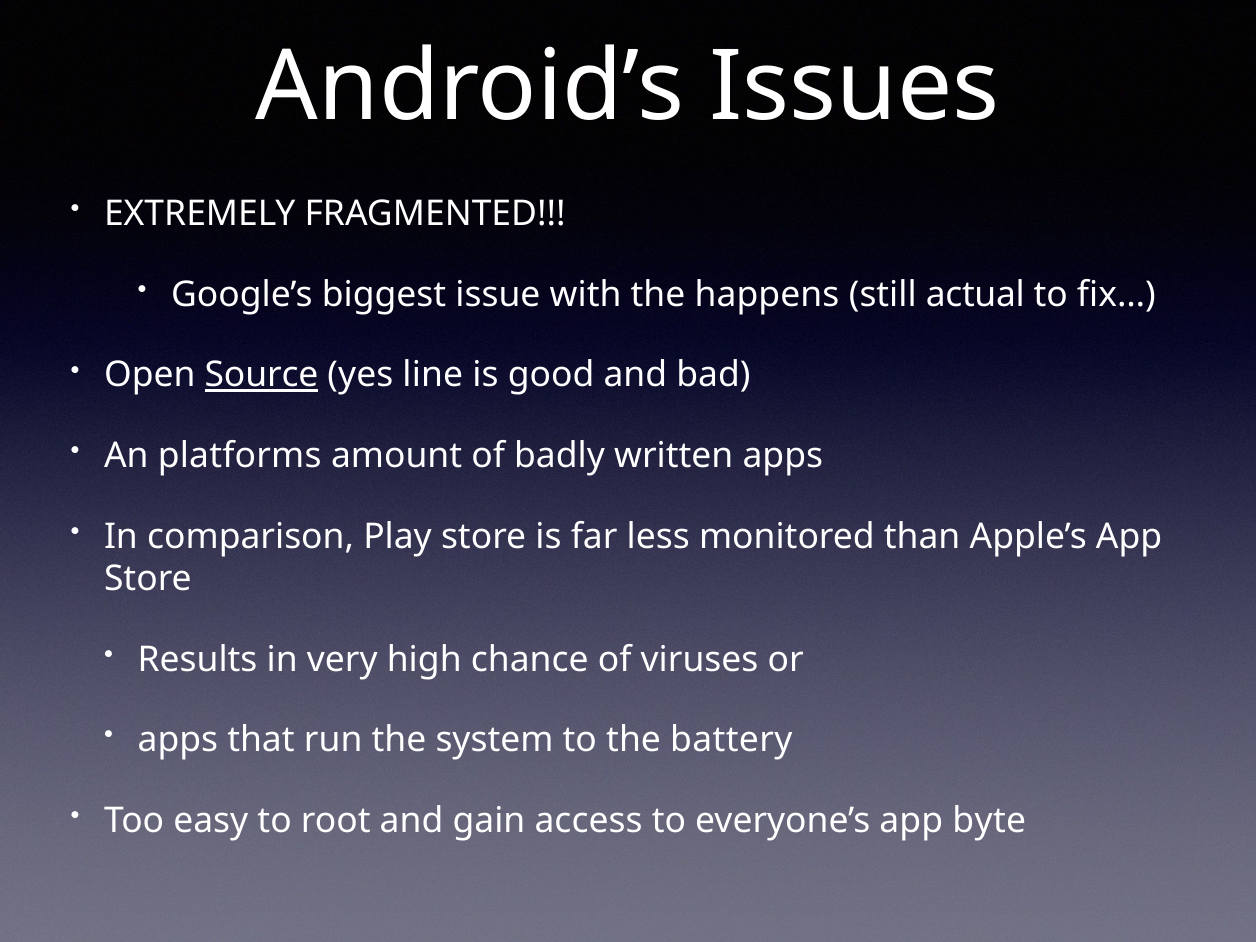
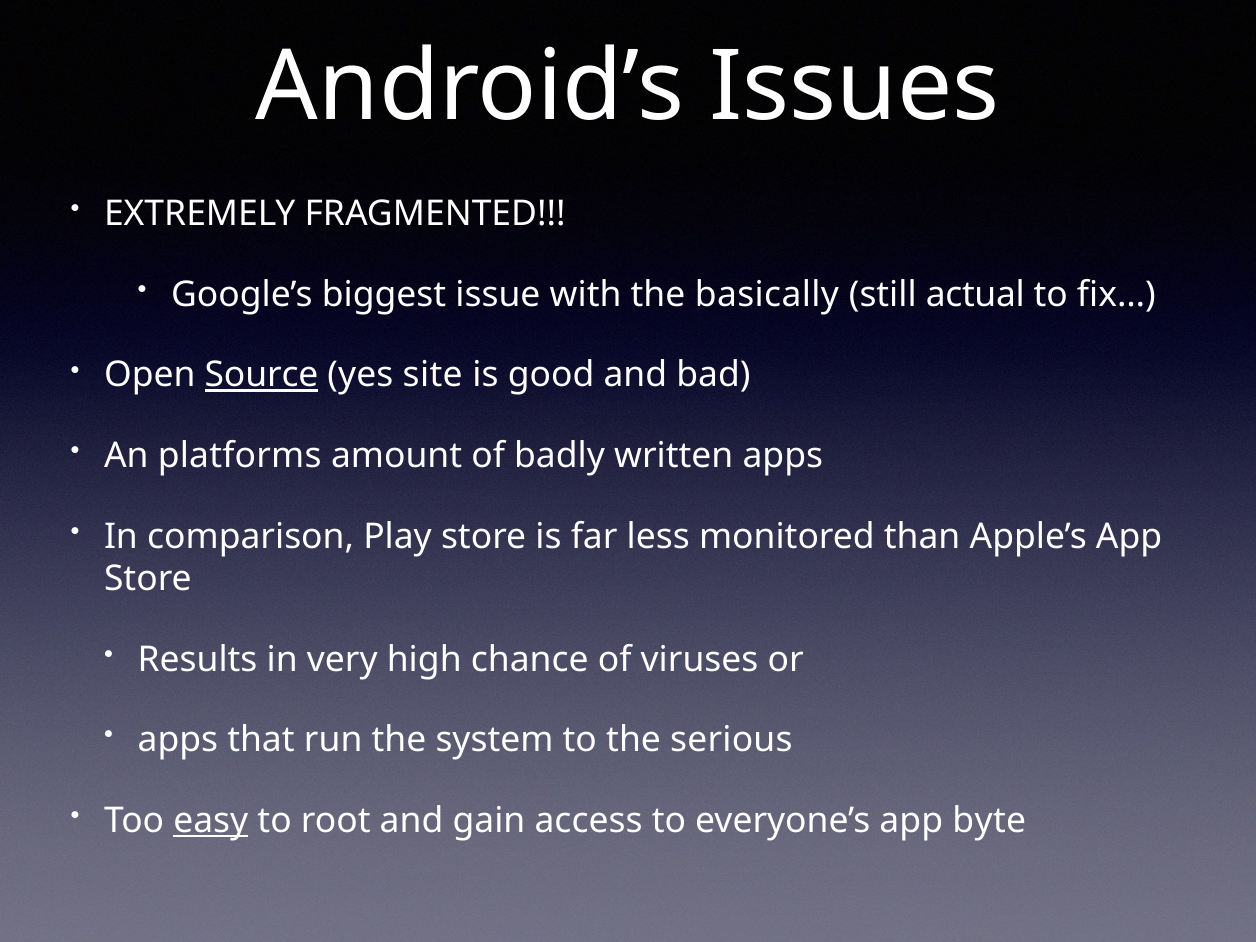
happens: happens -> basically
line: line -> site
battery: battery -> serious
easy underline: none -> present
